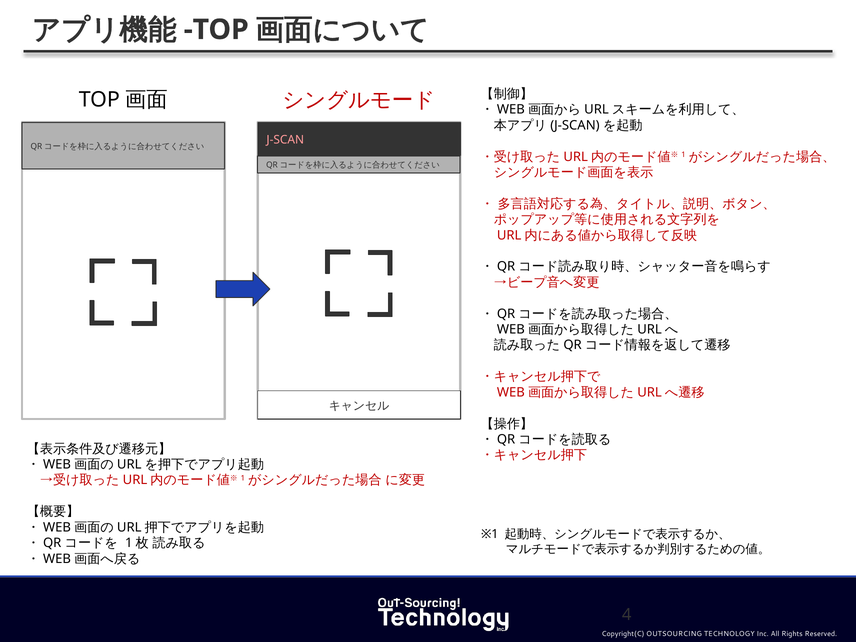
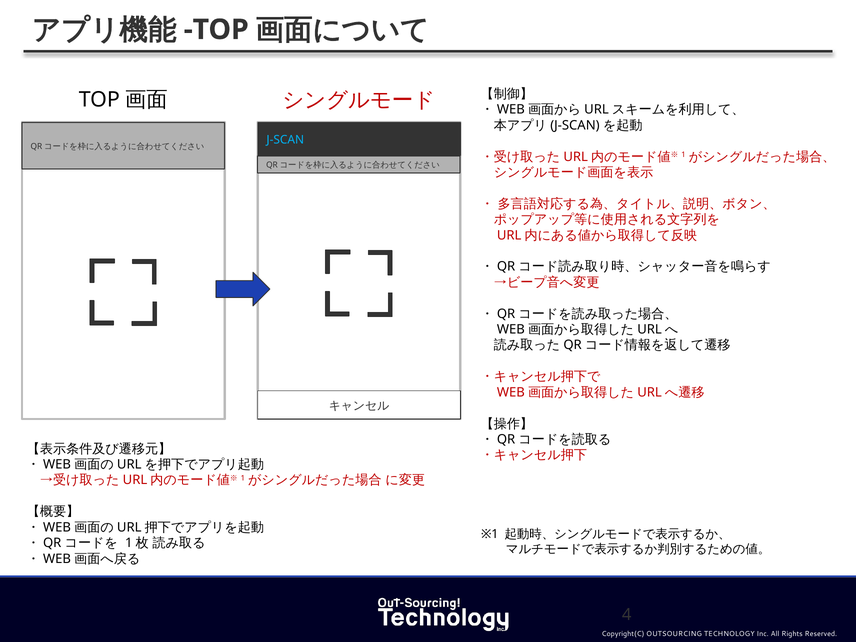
J-SCAN colour: pink -> light blue
